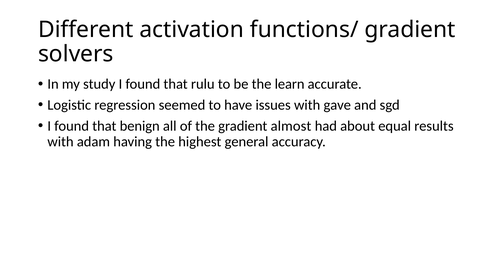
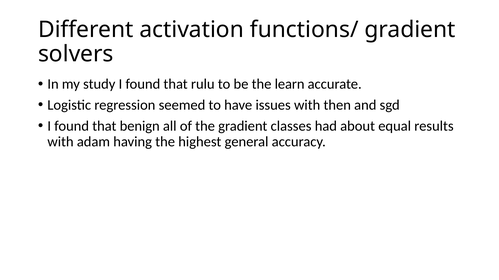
gave: gave -> then
almost: almost -> classes
